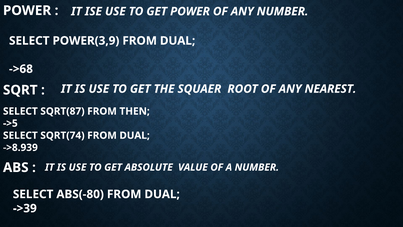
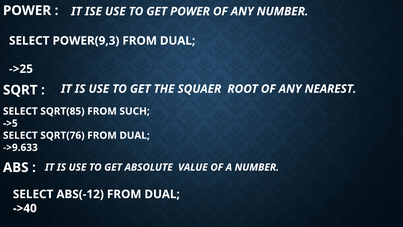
POWER(3,9: POWER(3,9 -> POWER(9,3
->68: ->68 -> ->25
SQRT(87: SQRT(87 -> SQRT(85
THEN: THEN -> SUCH
SQRT(74: SQRT(74 -> SQRT(76
->8.939: ->8.939 -> ->9.633
ABS(-80: ABS(-80 -> ABS(-12
->39: ->39 -> ->40
